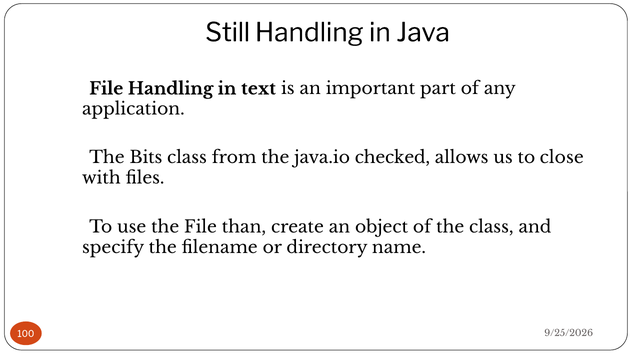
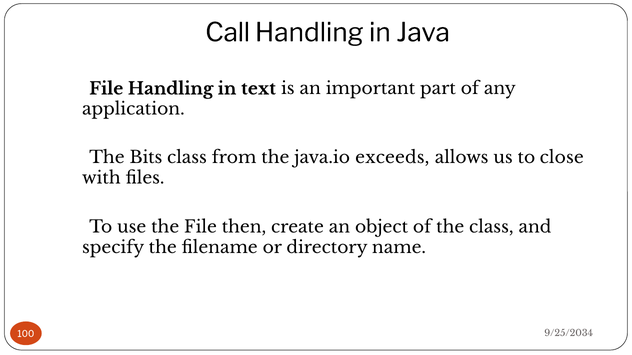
Still: Still -> Call
checked: checked -> exceeds
than: than -> then
9/25/2026: 9/25/2026 -> 9/25/2034
